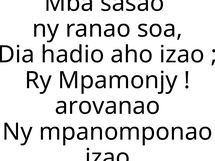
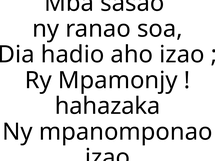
arovanao: arovanao -> hahazaka
